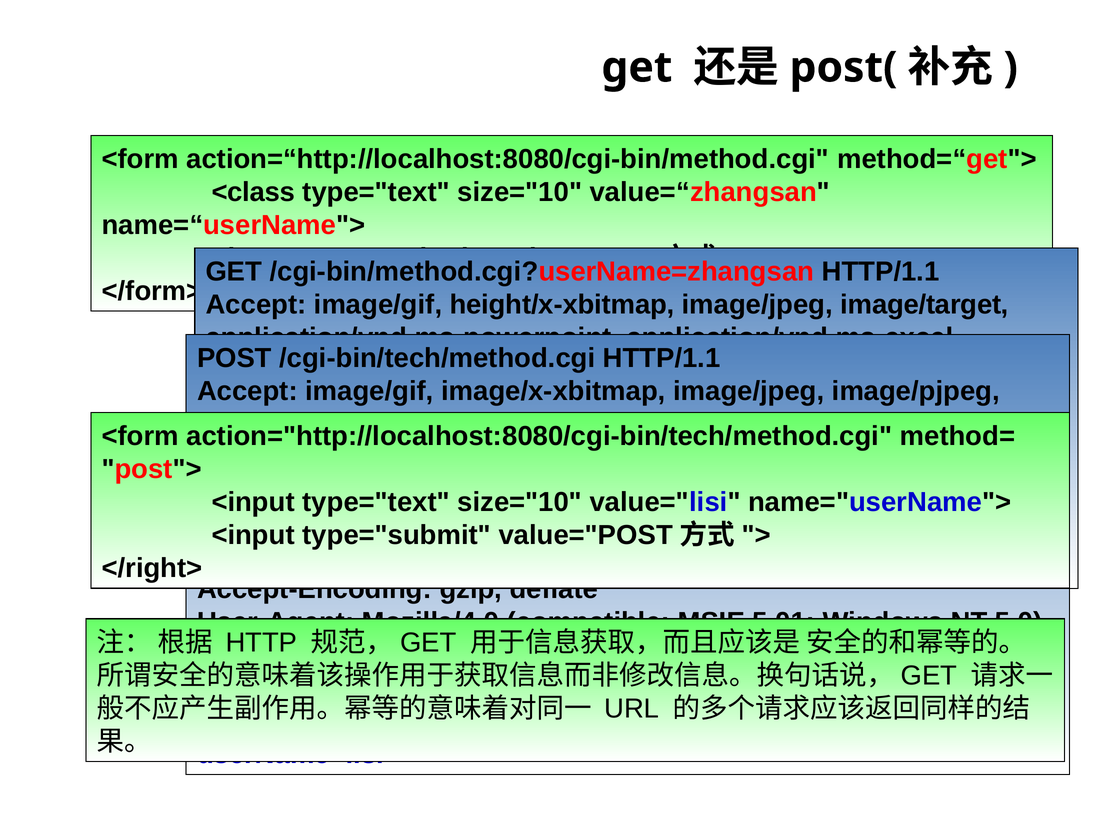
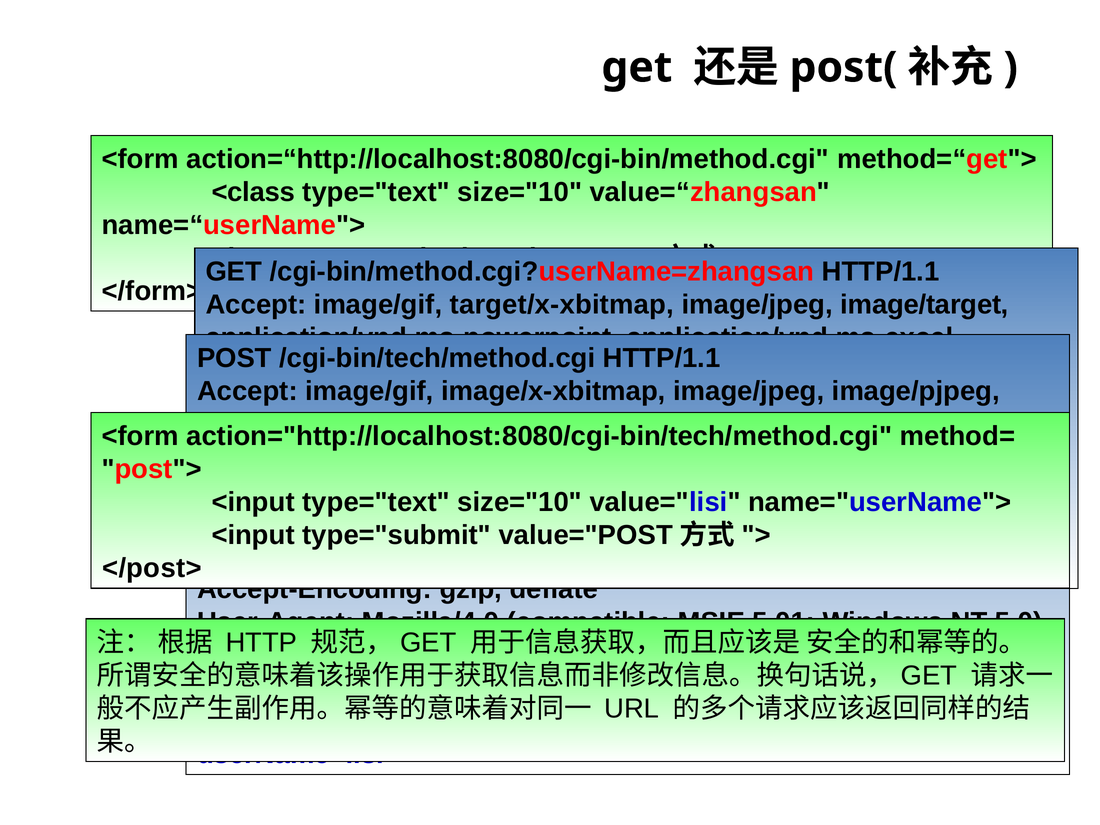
height/x-xbitmap: height/x-xbitmap -> target/x-xbitmap
</right>: </right> -> </post>
